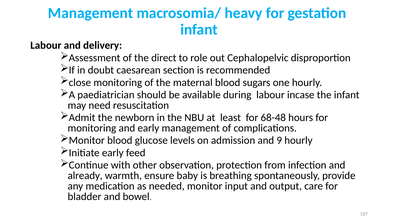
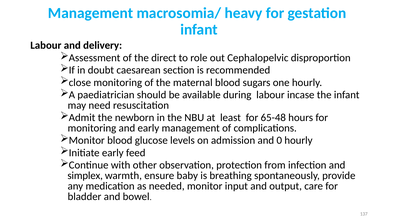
68-48: 68-48 -> 65-48
9: 9 -> 0
already: already -> simplex
